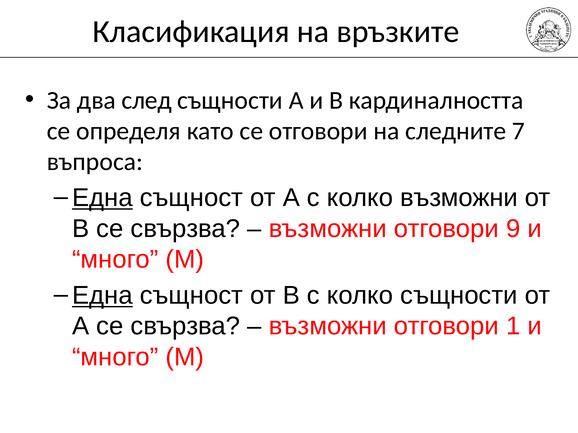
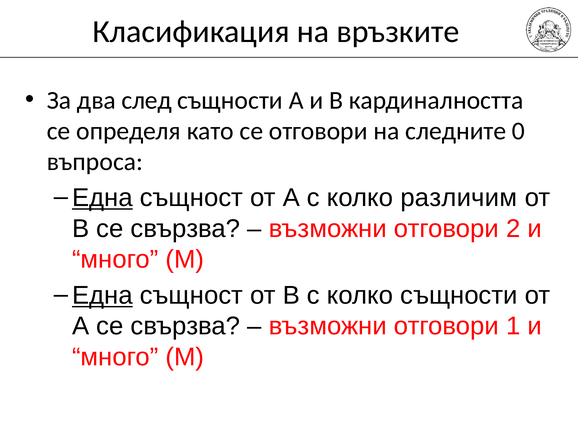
7: 7 -> 0
колко възможни: възможни -> различим
9: 9 -> 2
